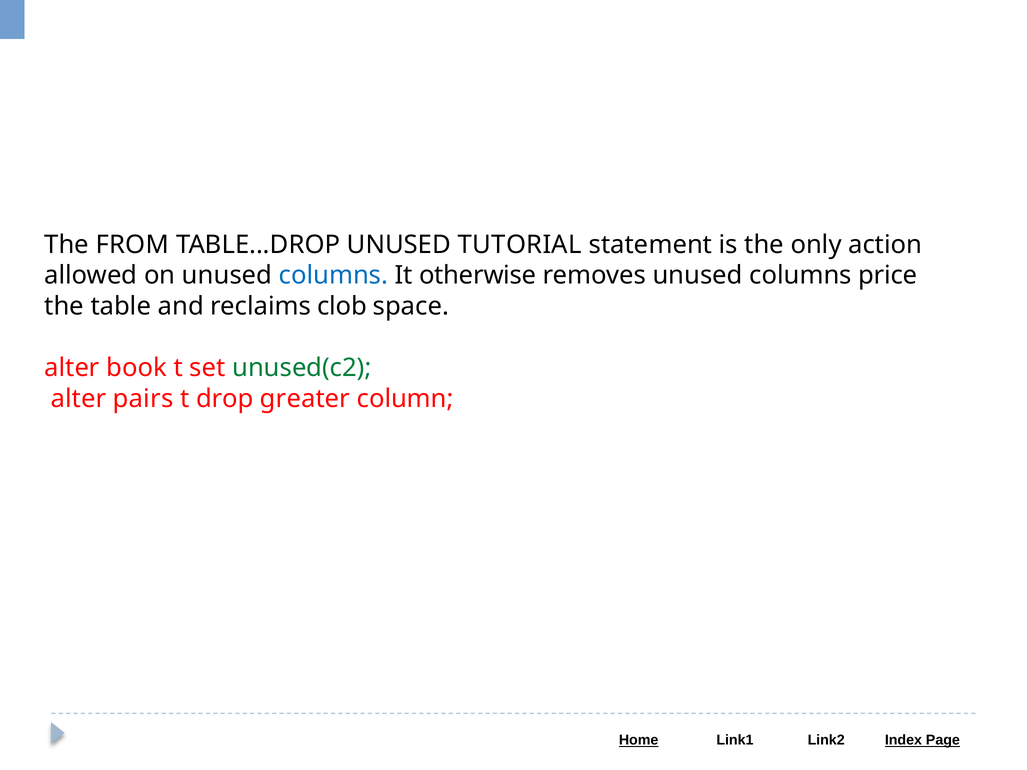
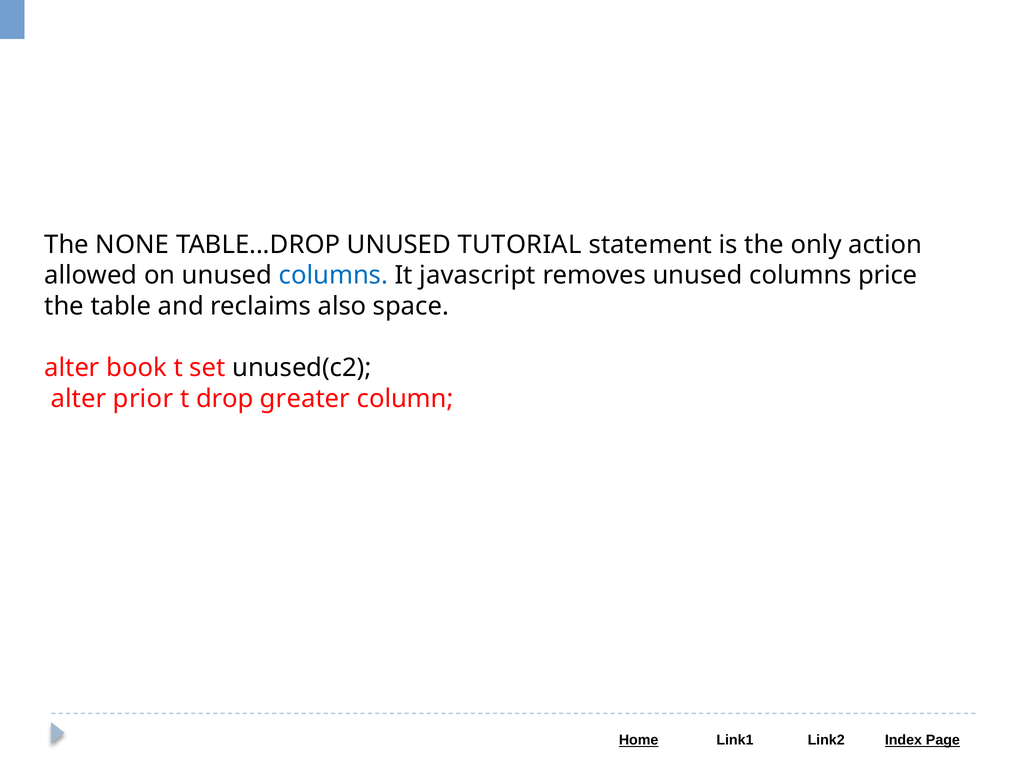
FROM: FROM -> NONE
otherwise: otherwise -> javascript
clob: clob -> also
unused(c2 colour: green -> black
pairs: pairs -> prior
